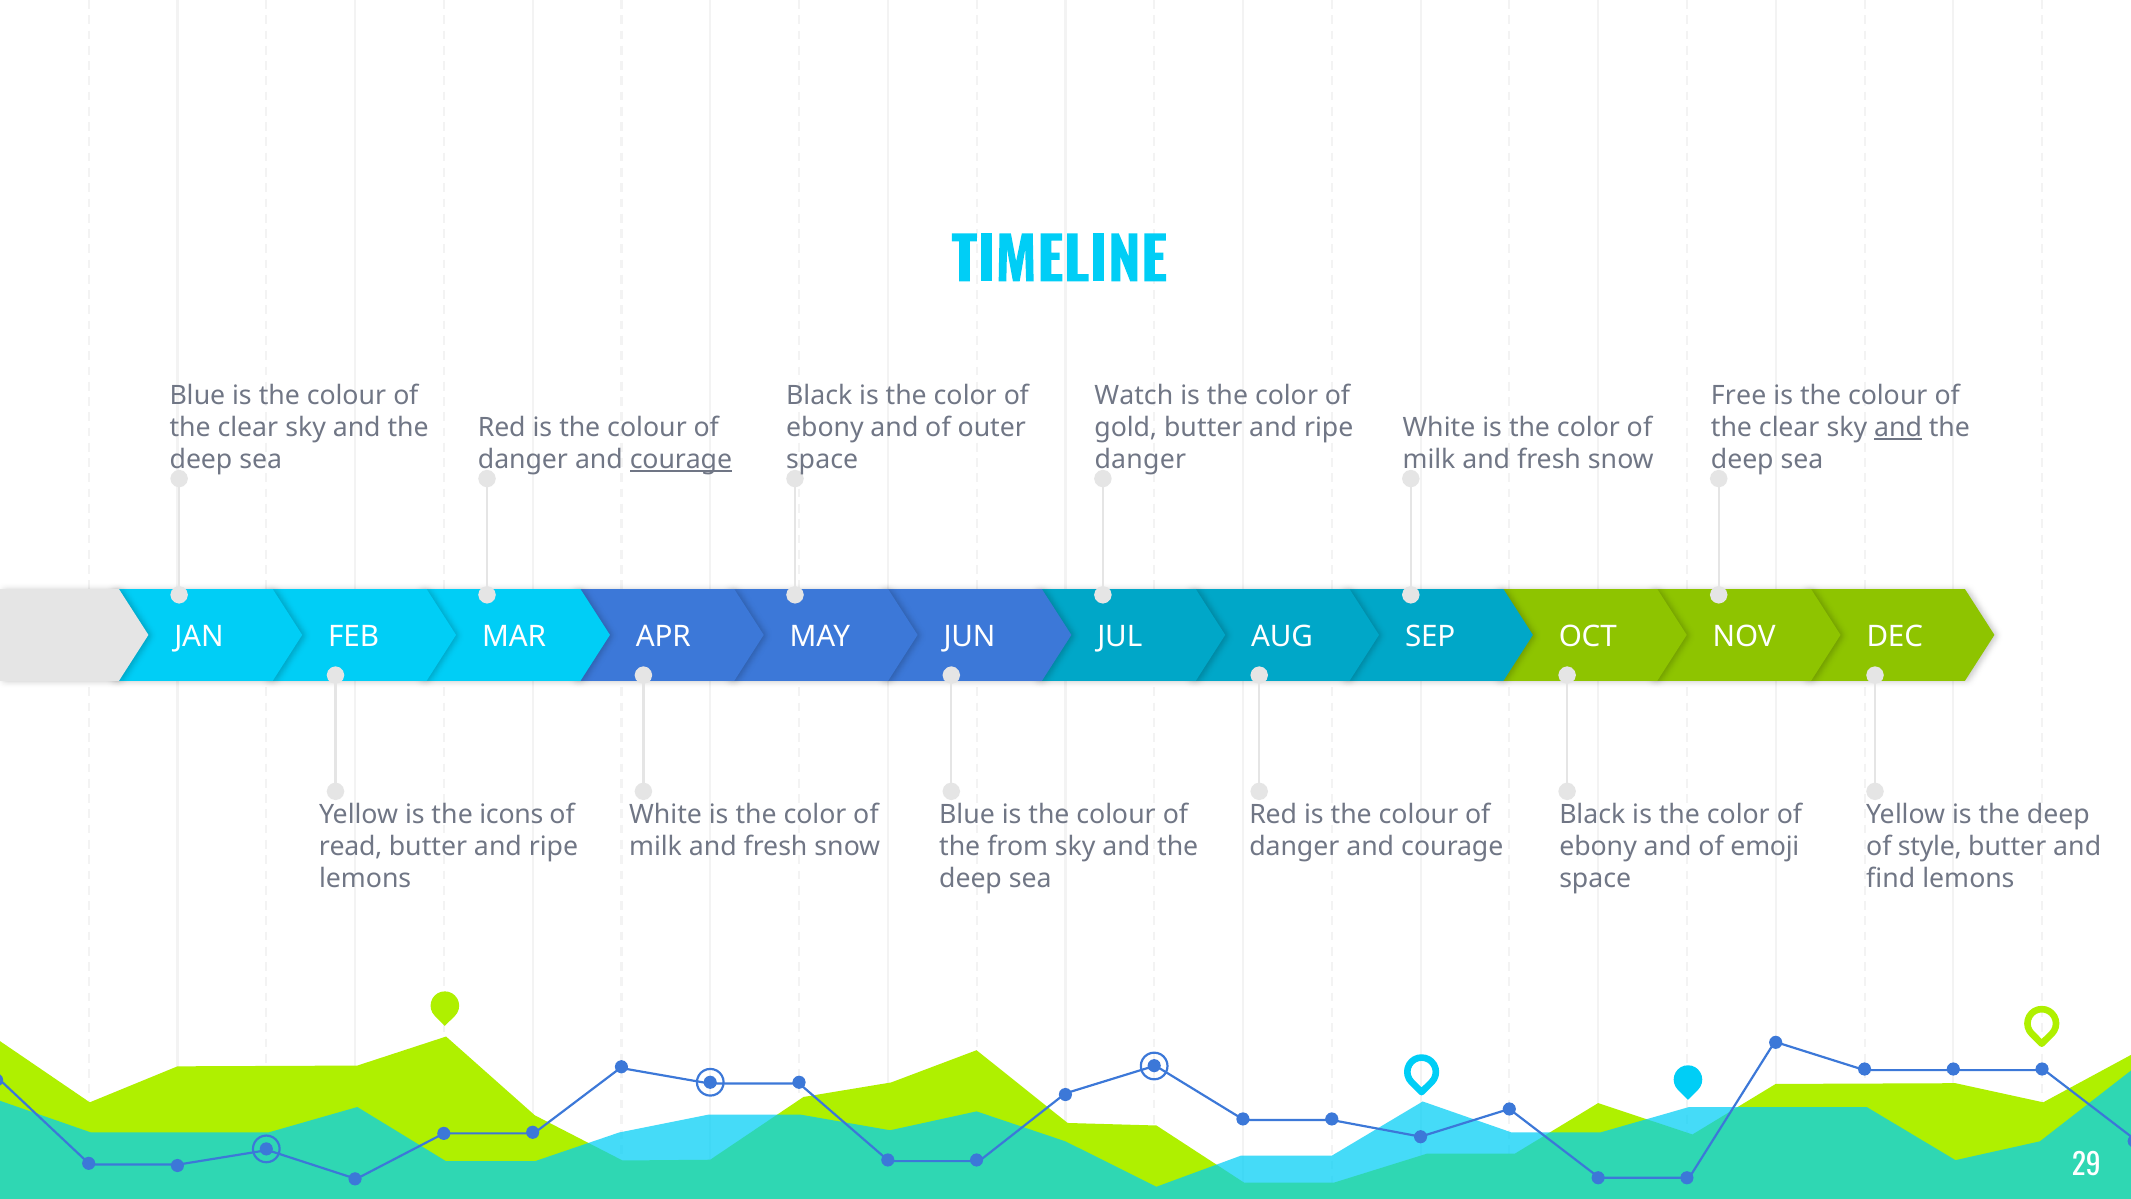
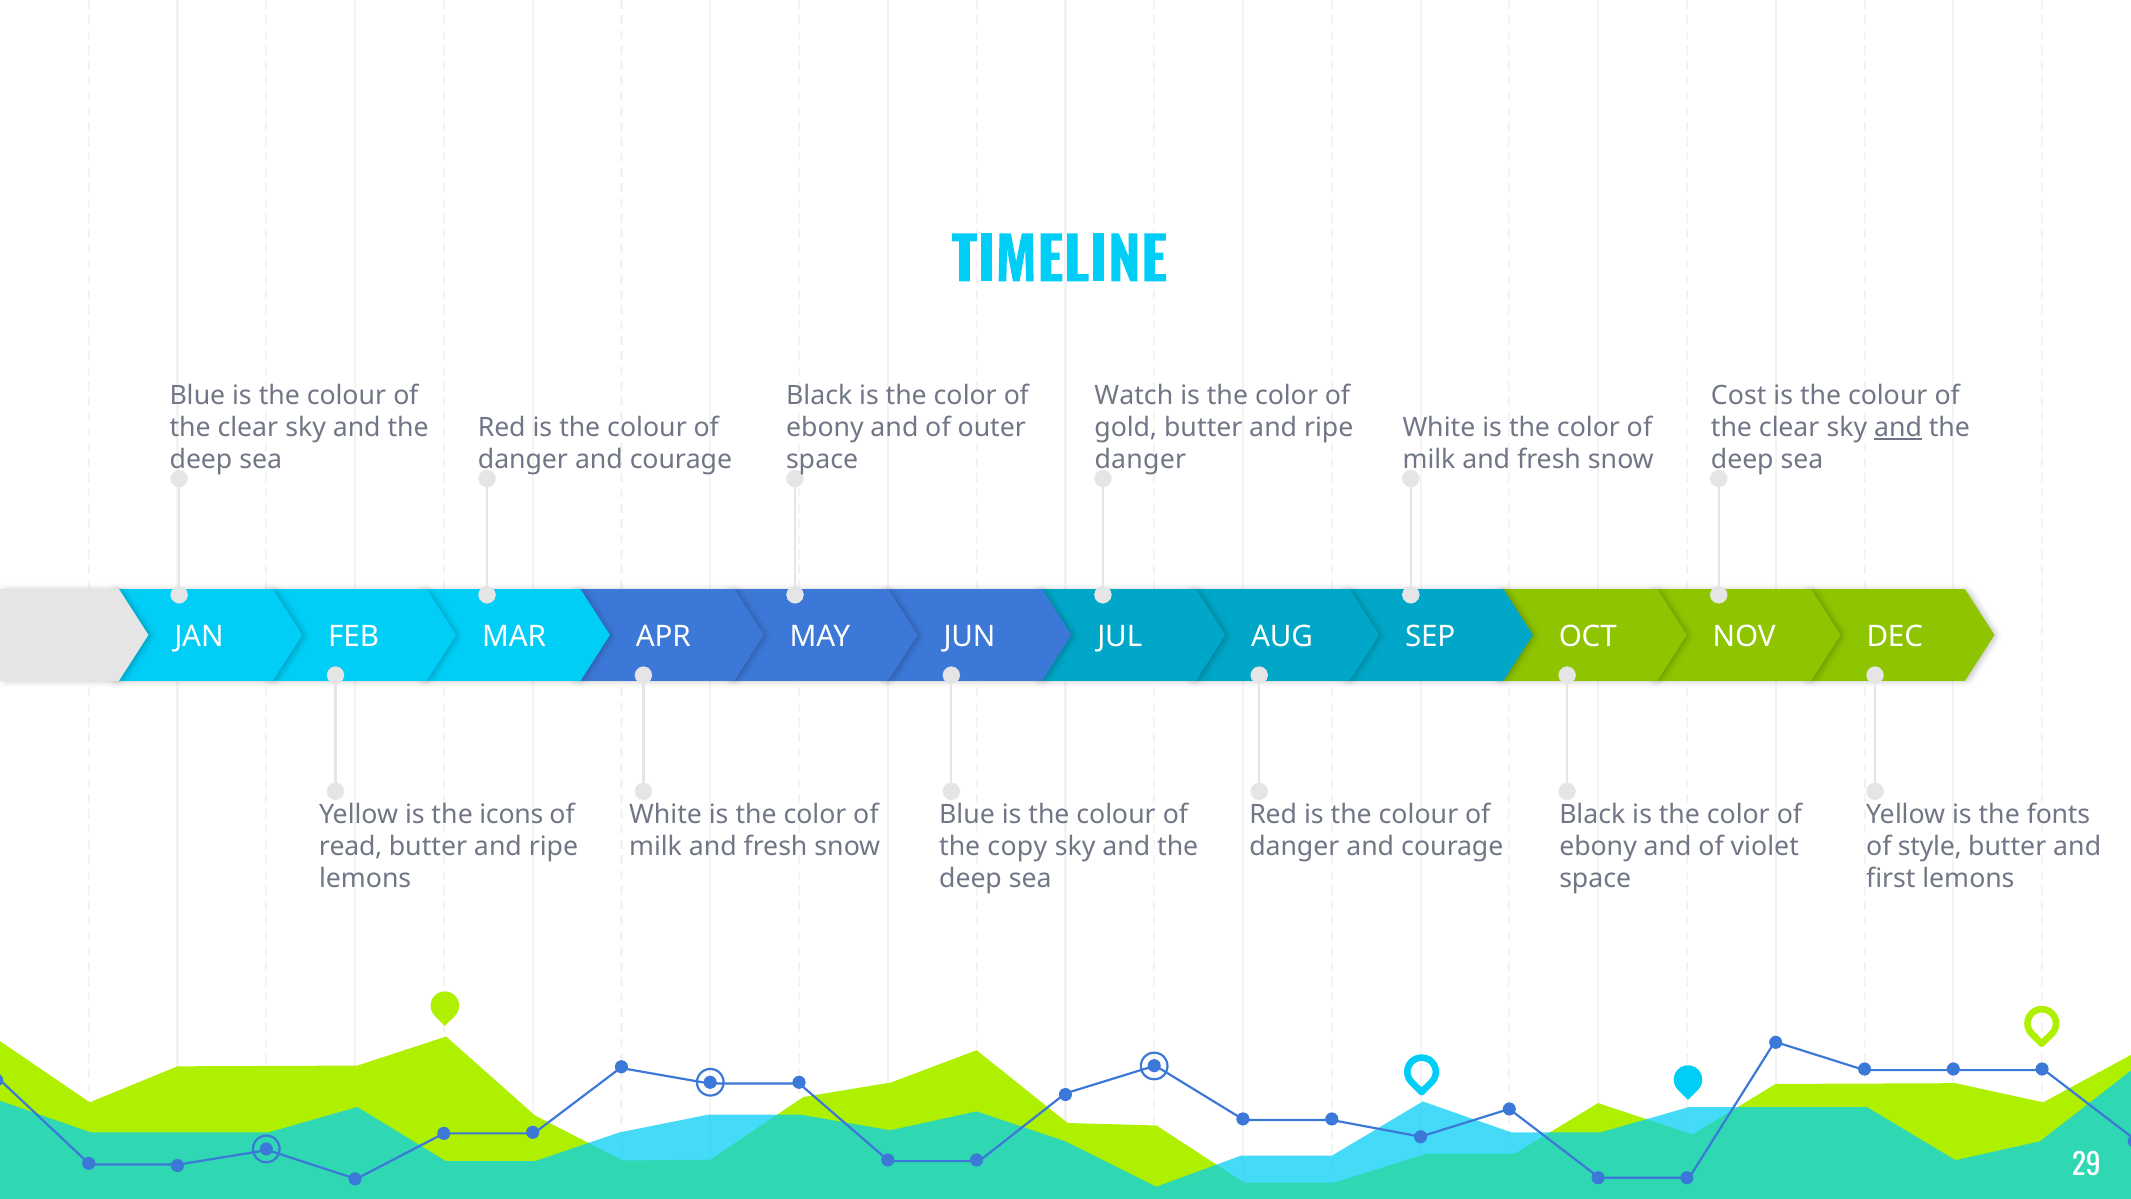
Free: Free -> Cost
courage at (681, 459) underline: present -> none
is the deep: deep -> fonts
from: from -> copy
emoji: emoji -> violet
find: find -> first
